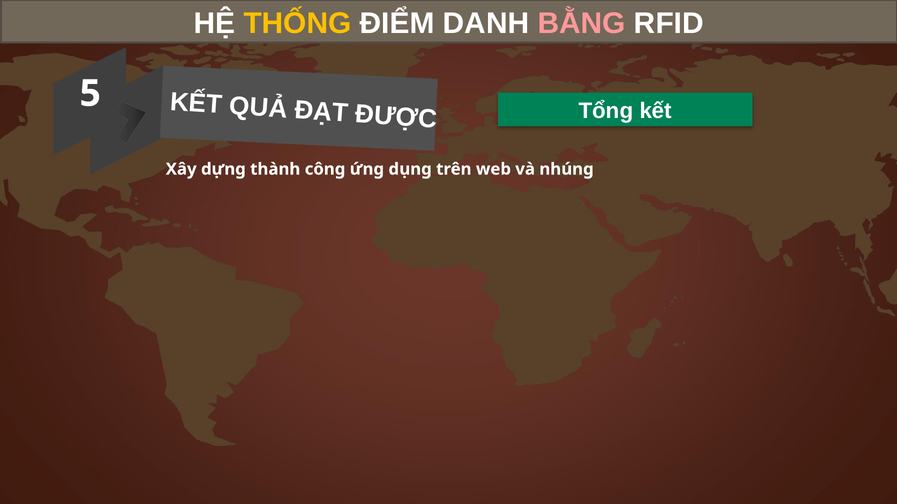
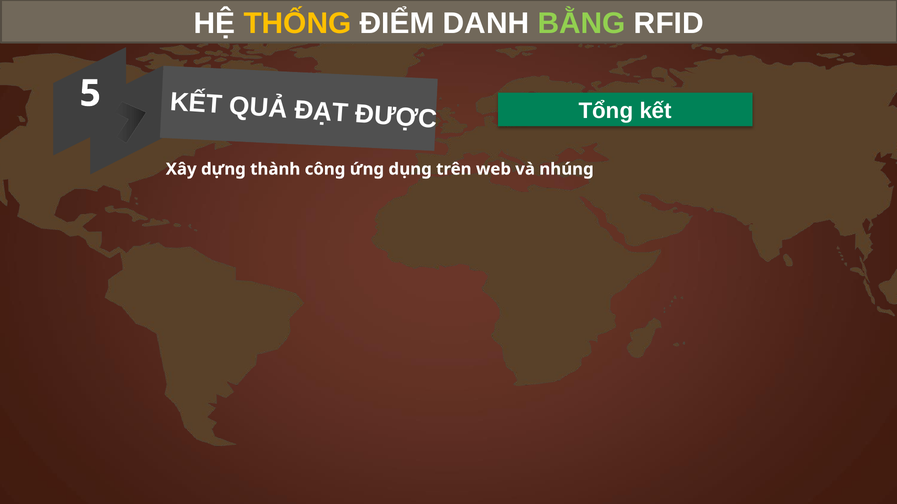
BẰNG colour: pink -> light green
